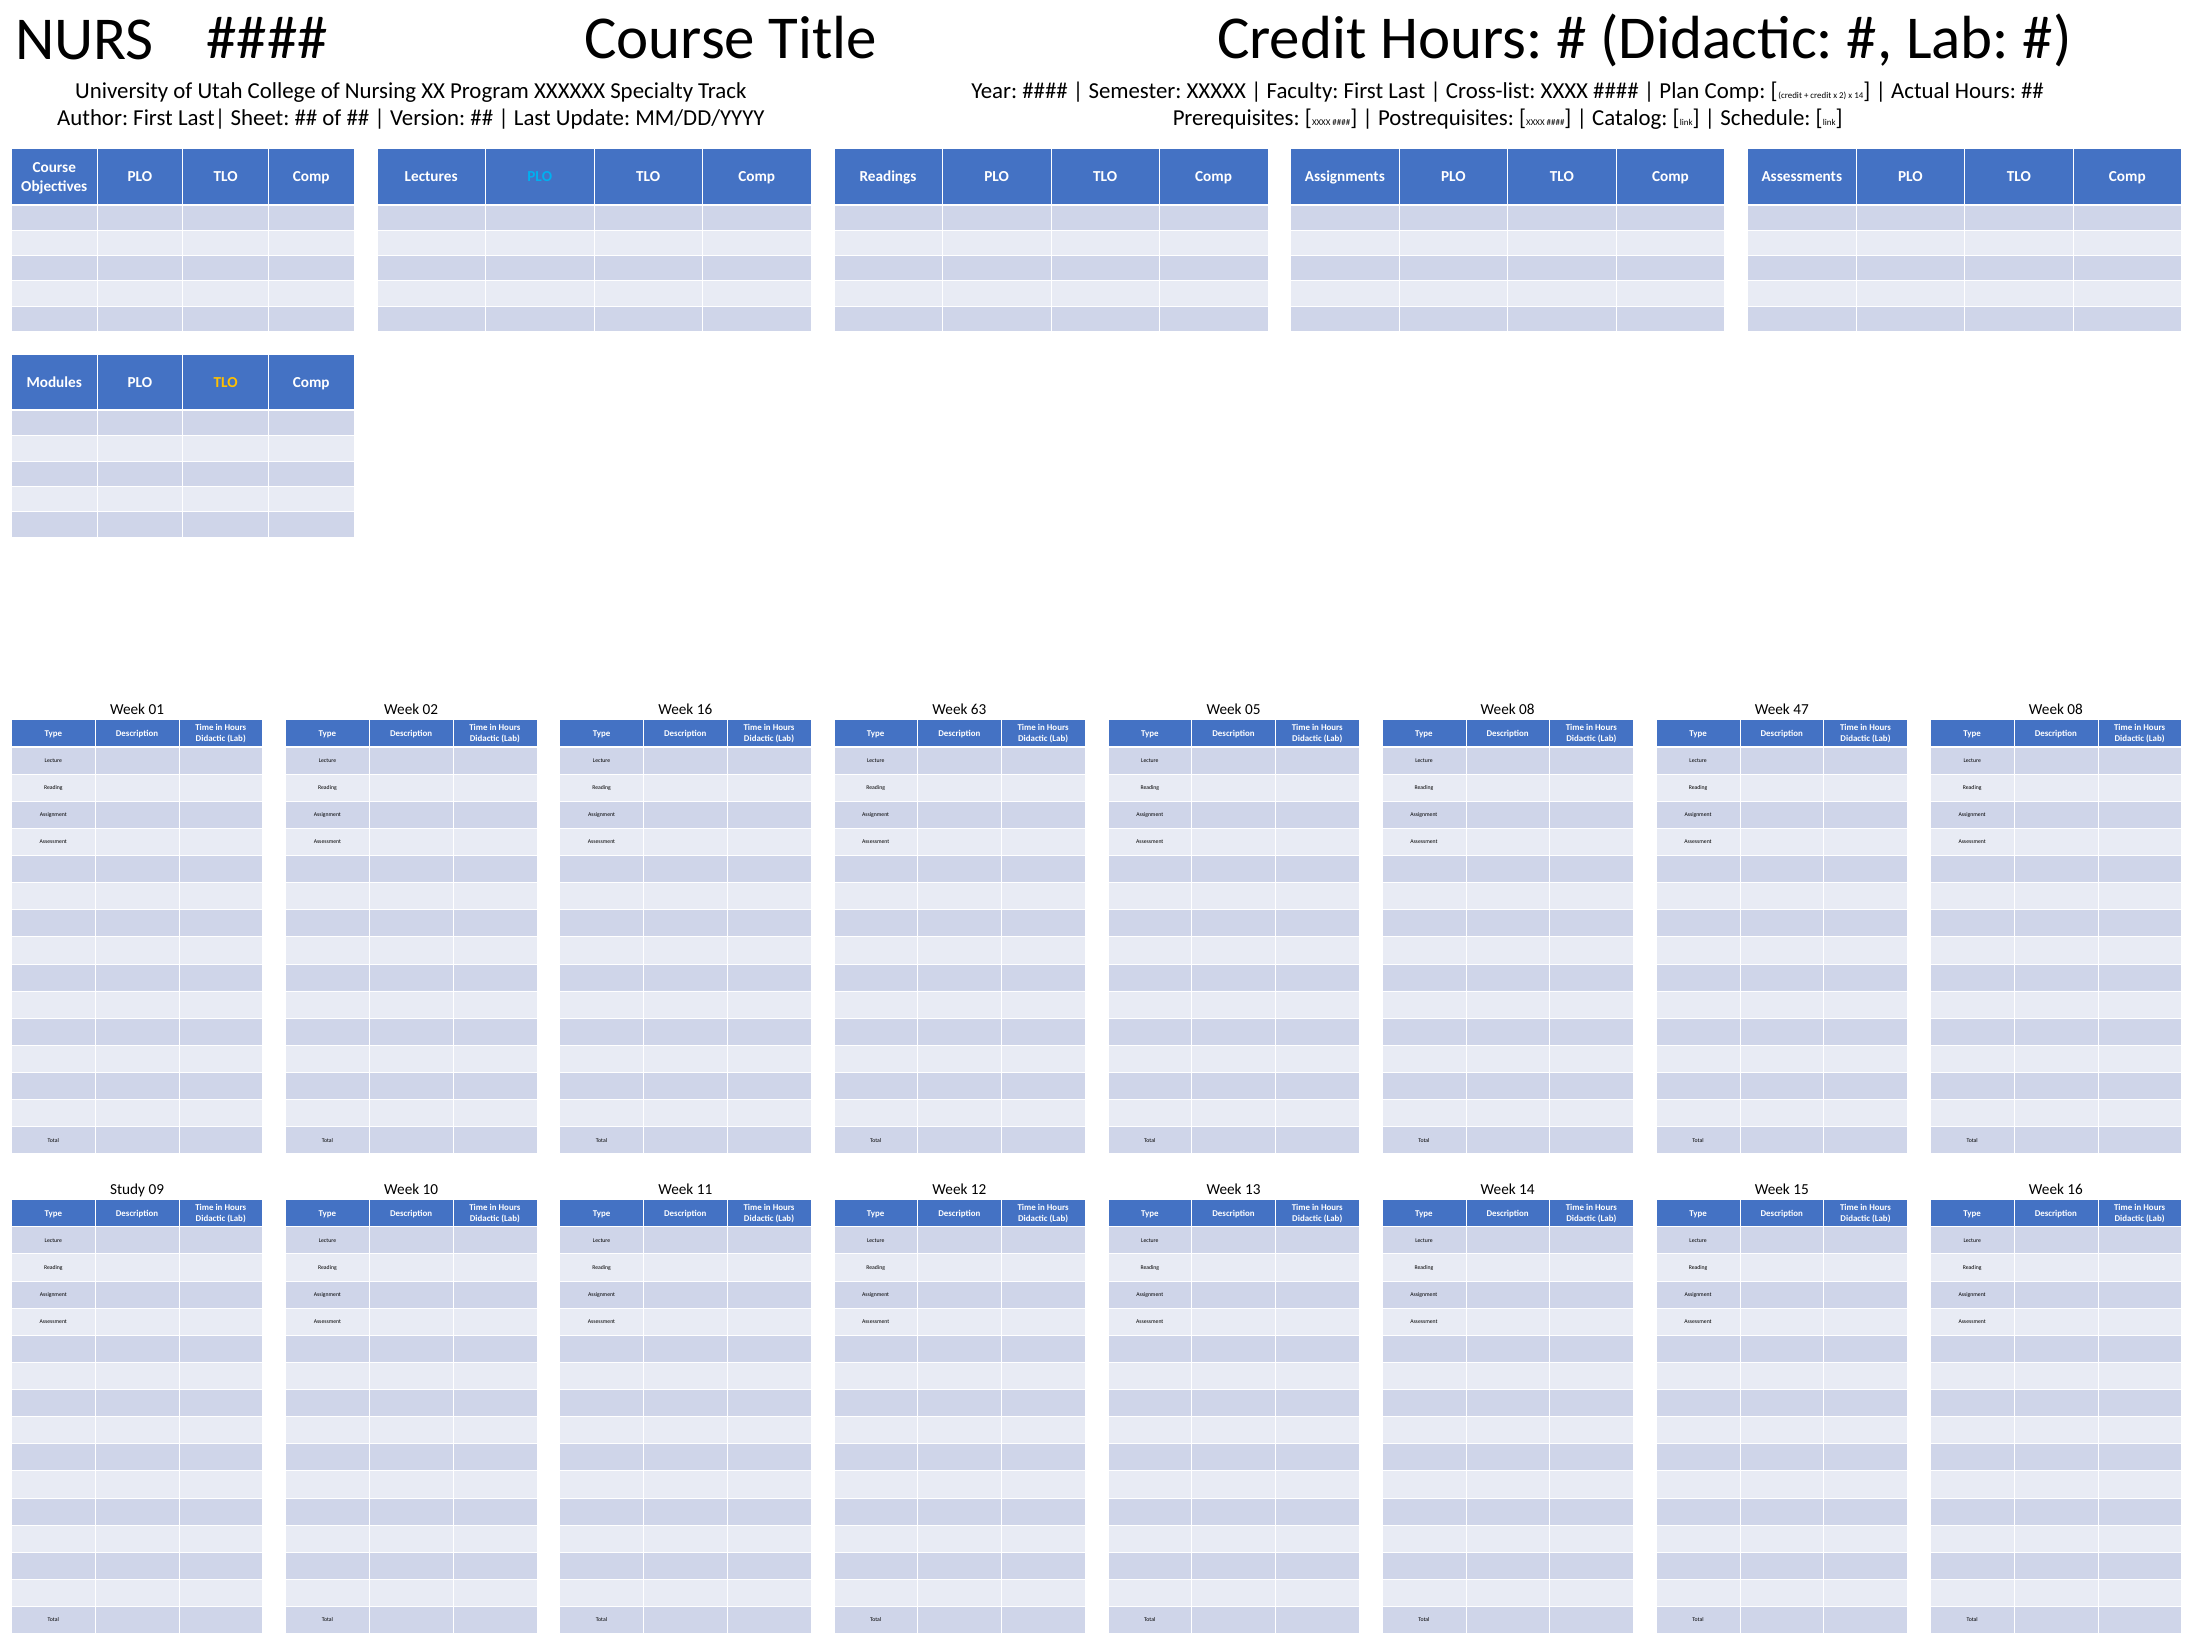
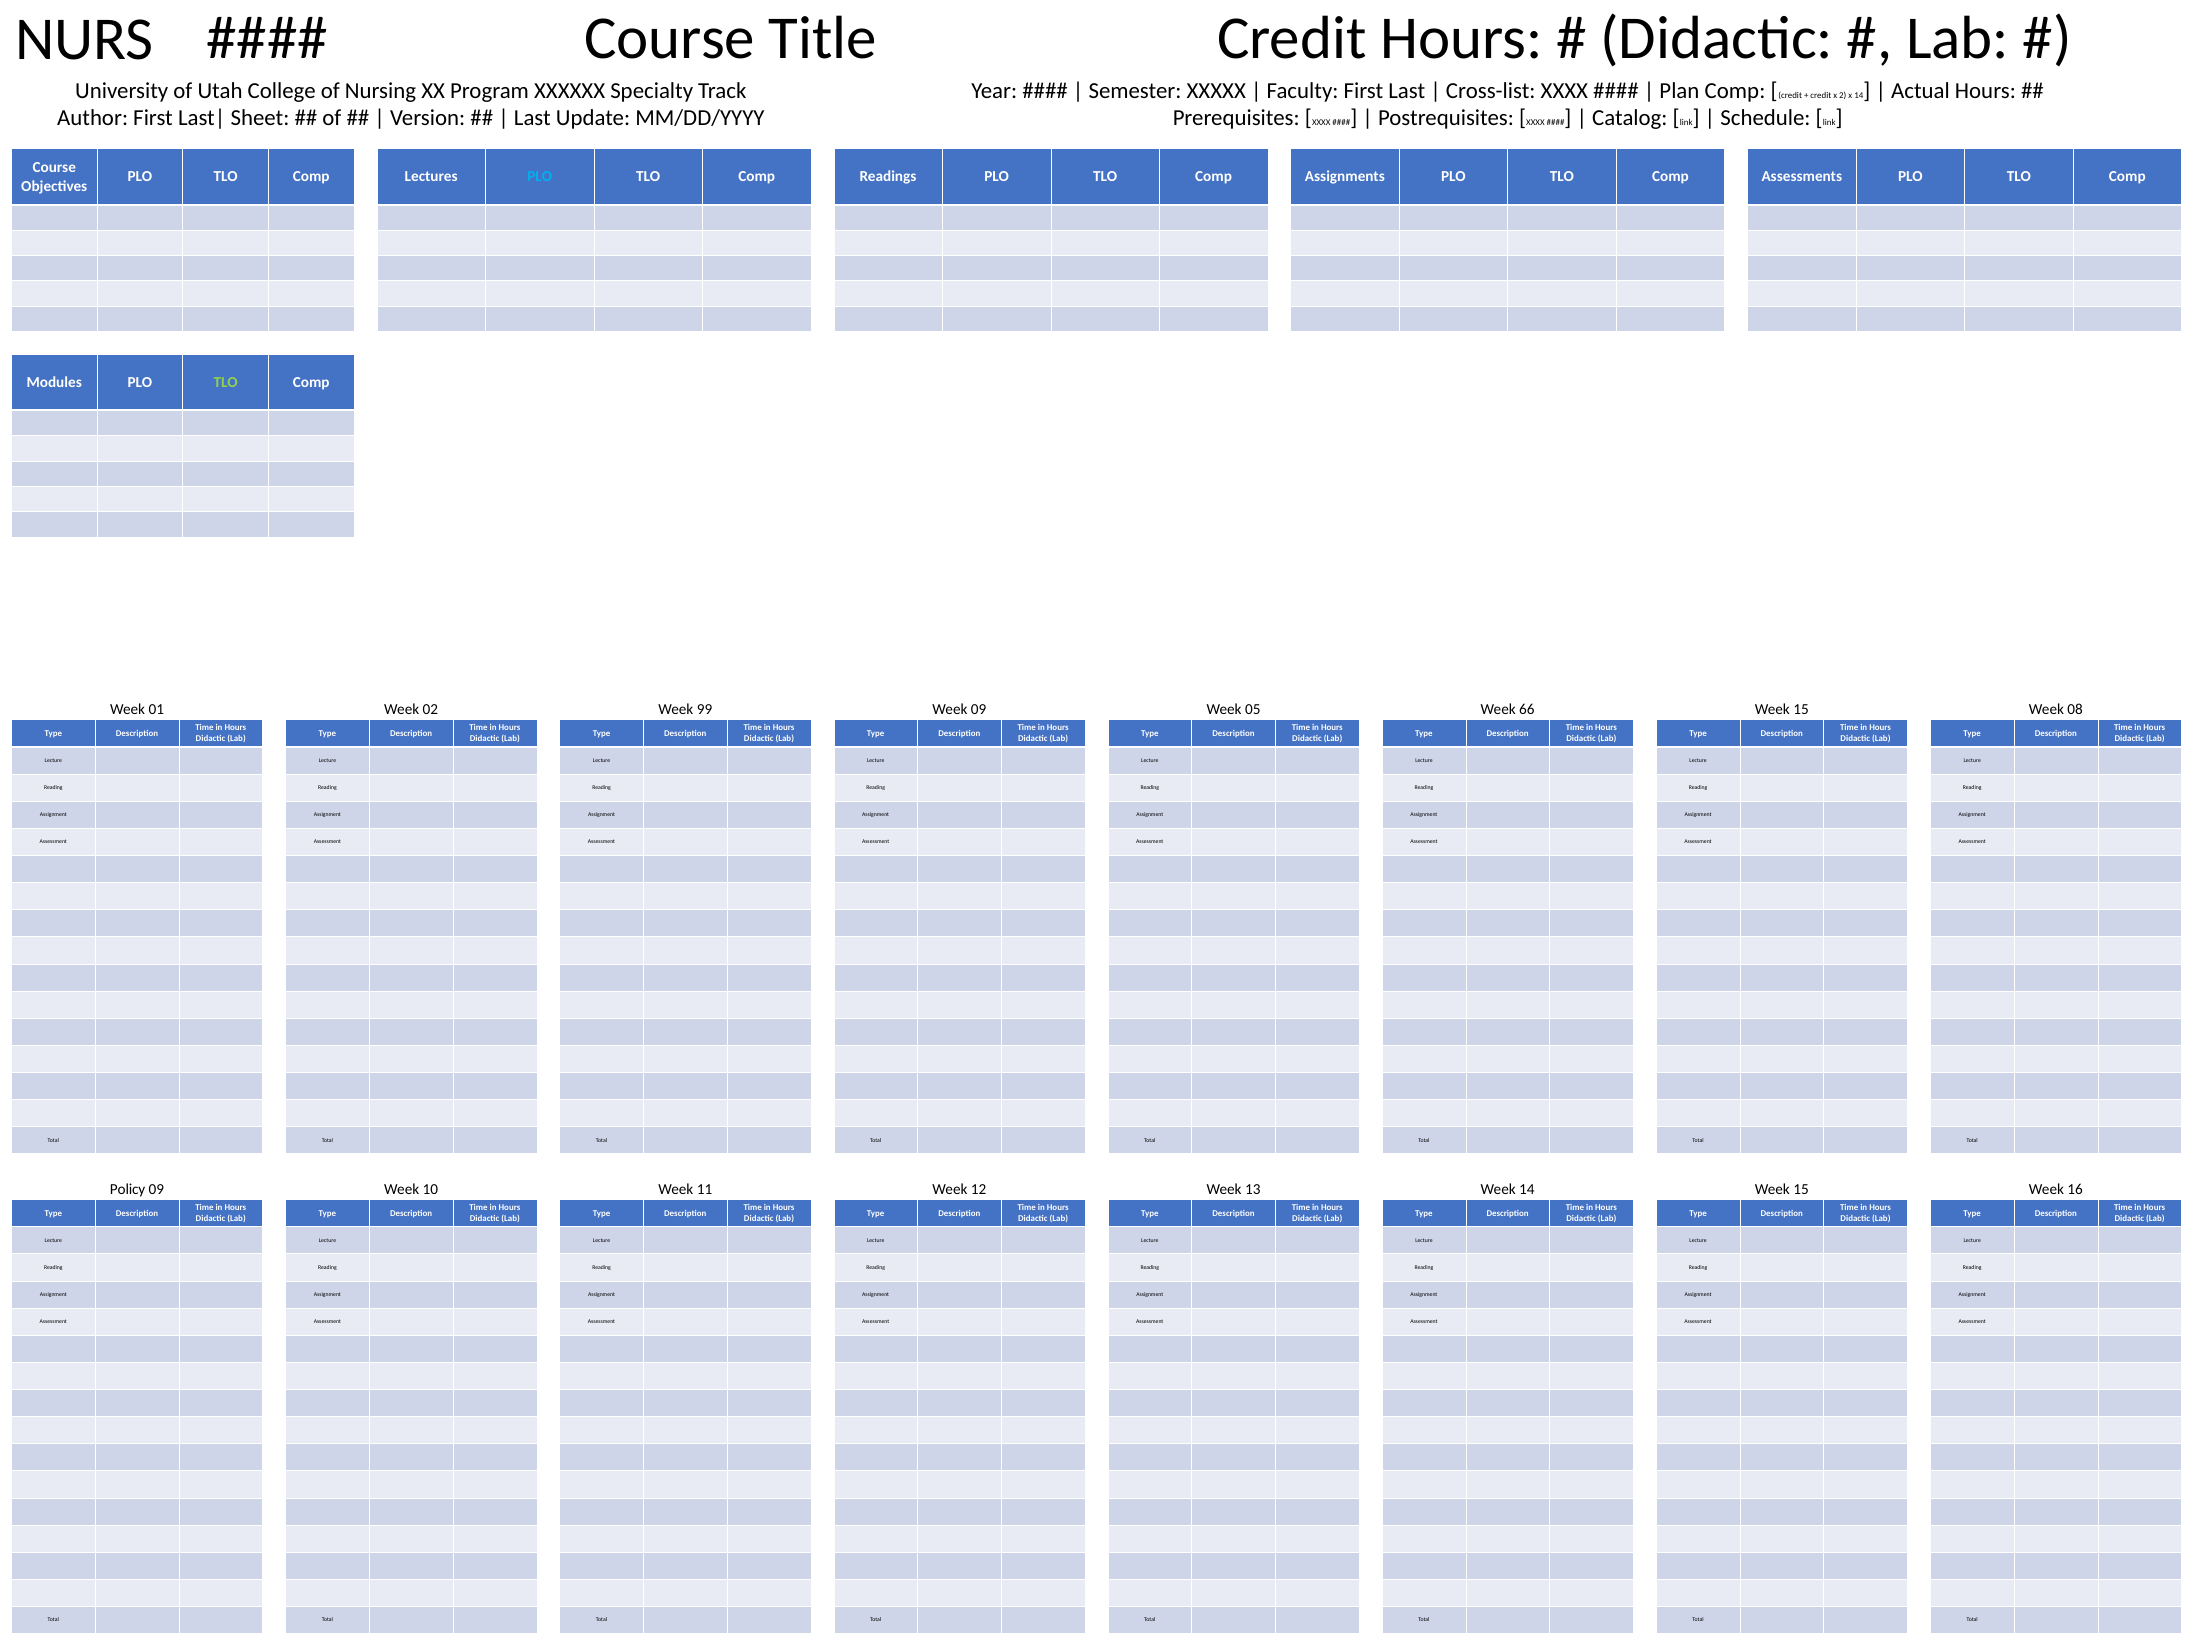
TLO at (226, 382) colour: yellow -> light green
16 at (705, 709): 16 -> 99
Week 63: 63 -> 09
08 at (1527, 709): 08 -> 66
47 at (1801, 709): 47 -> 15
Study: Study -> Policy
